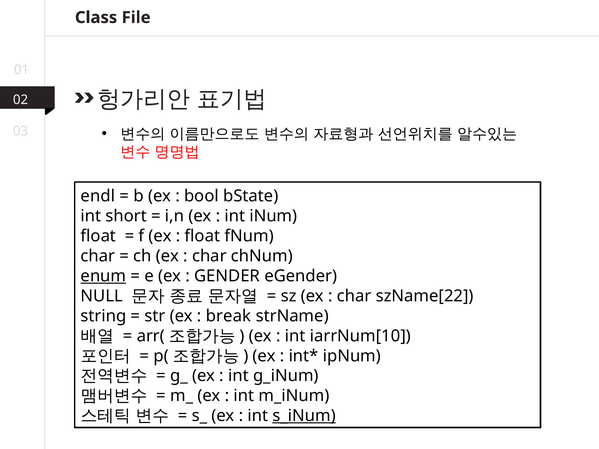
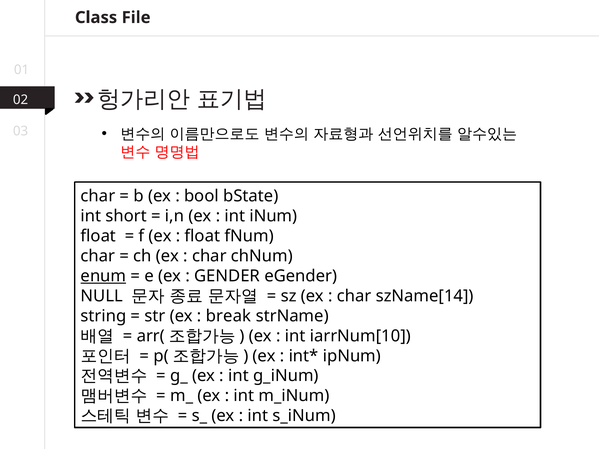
endl at (98, 196): endl -> char
szName[22: szName[22 -> szName[14
s_iNum underline: present -> none
